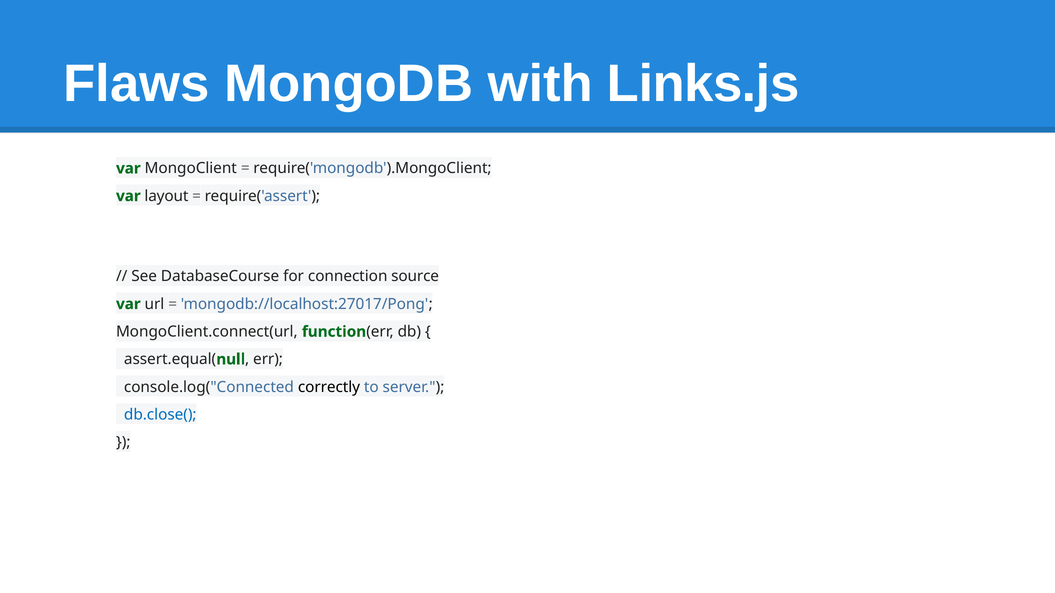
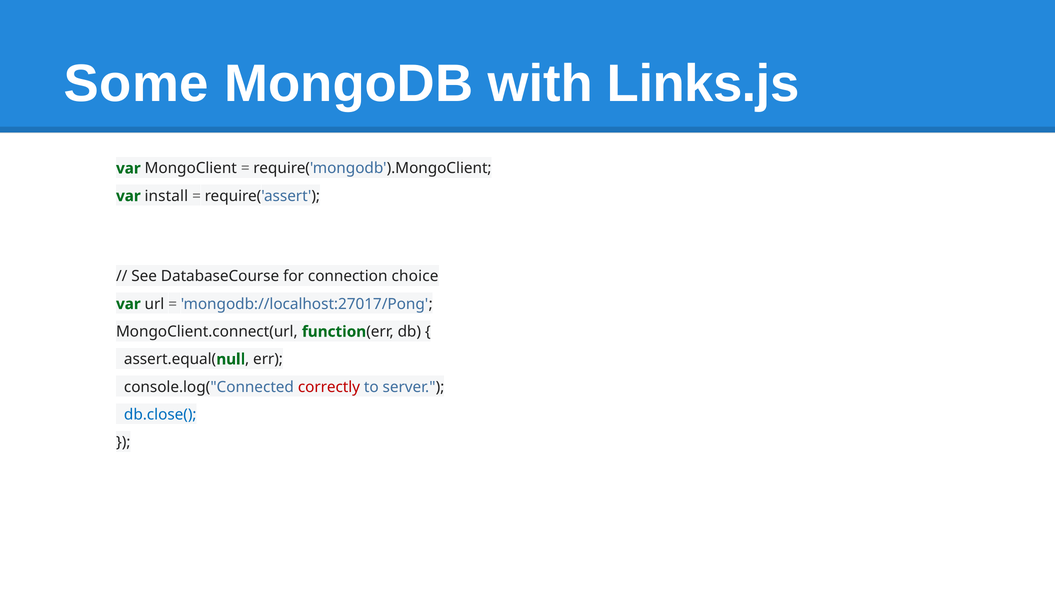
Flaws: Flaws -> Some
layout: layout -> install
source: source -> choice
correctly colour: black -> red
